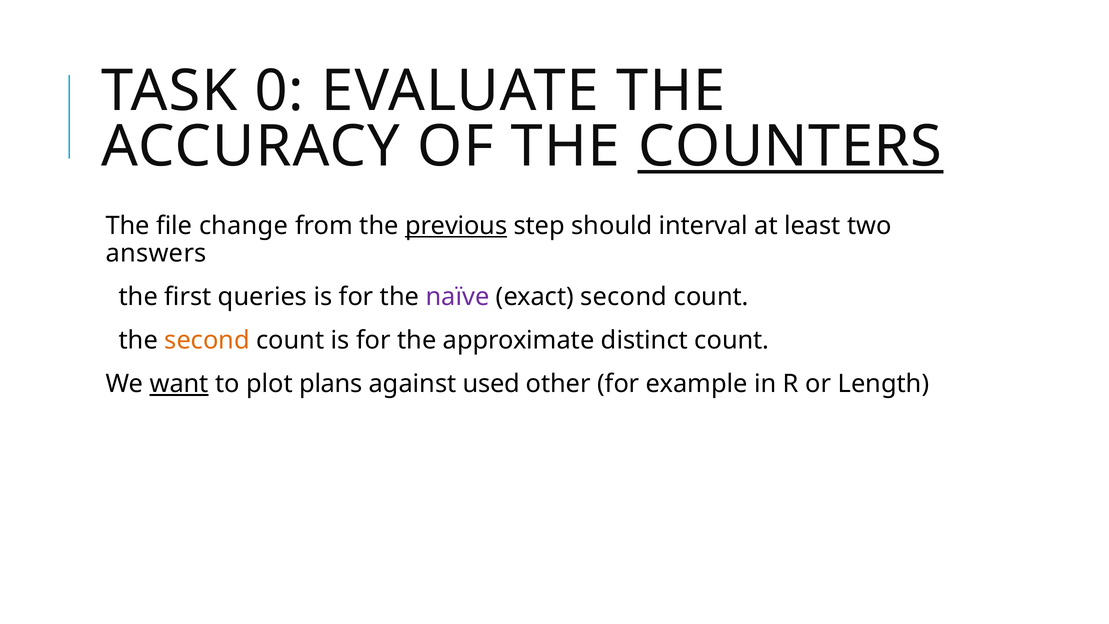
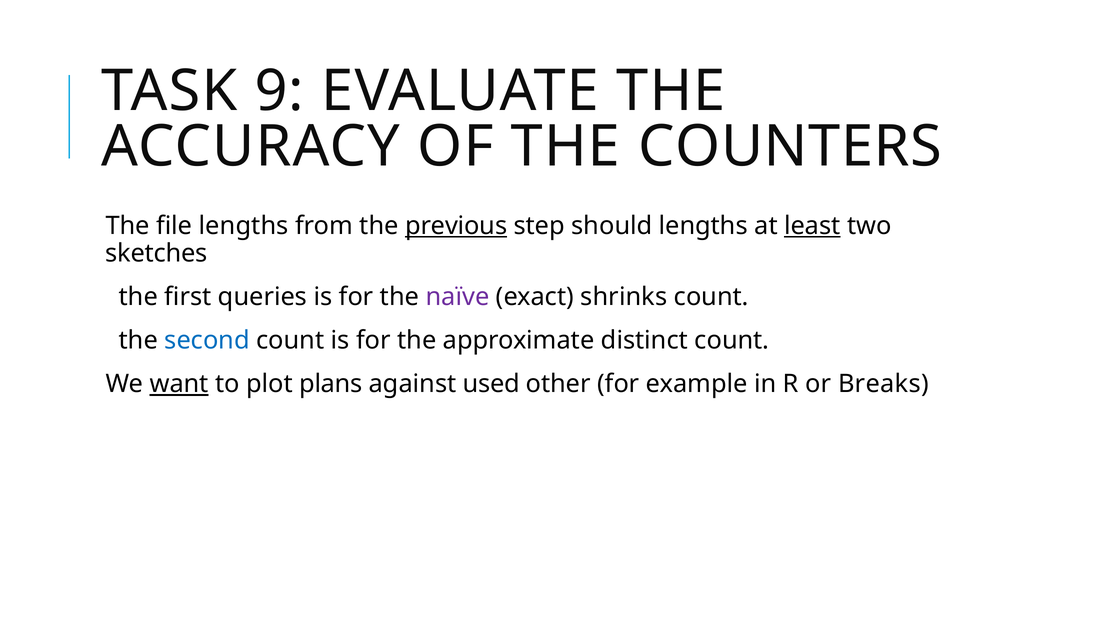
0: 0 -> 9
COUNTERS underline: present -> none
file change: change -> lengths
should interval: interval -> lengths
least underline: none -> present
answers: answers -> sketches
exact second: second -> shrinks
second at (207, 340) colour: orange -> blue
Length: Length -> Breaks
